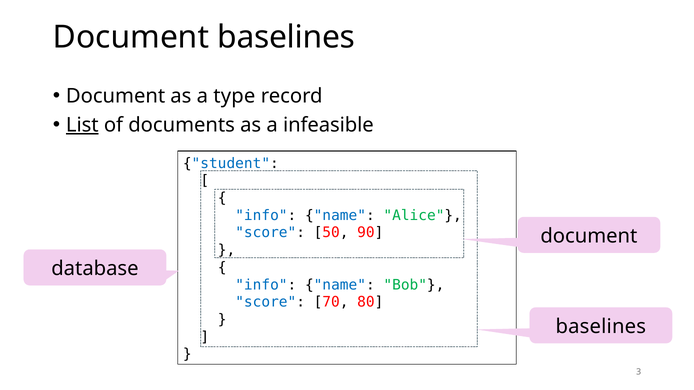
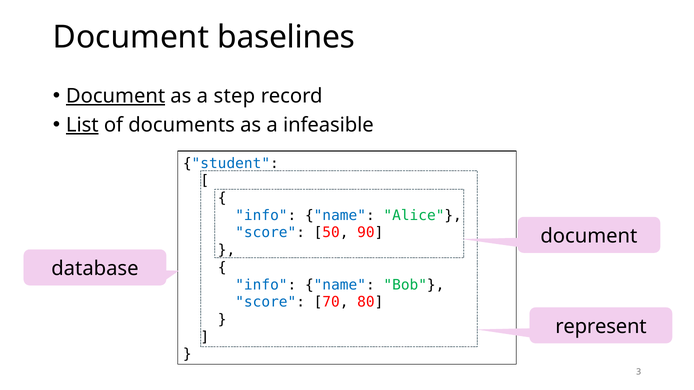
Document at (116, 96) underline: none -> present
type: type -> step
baselines at (601, 327): baselines -> represent
